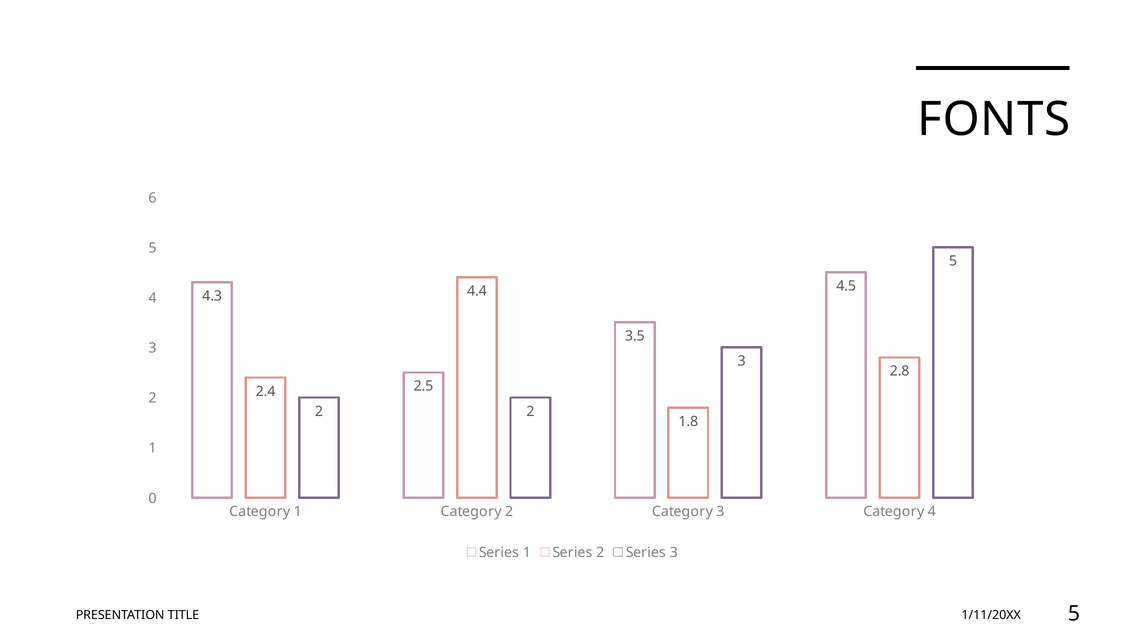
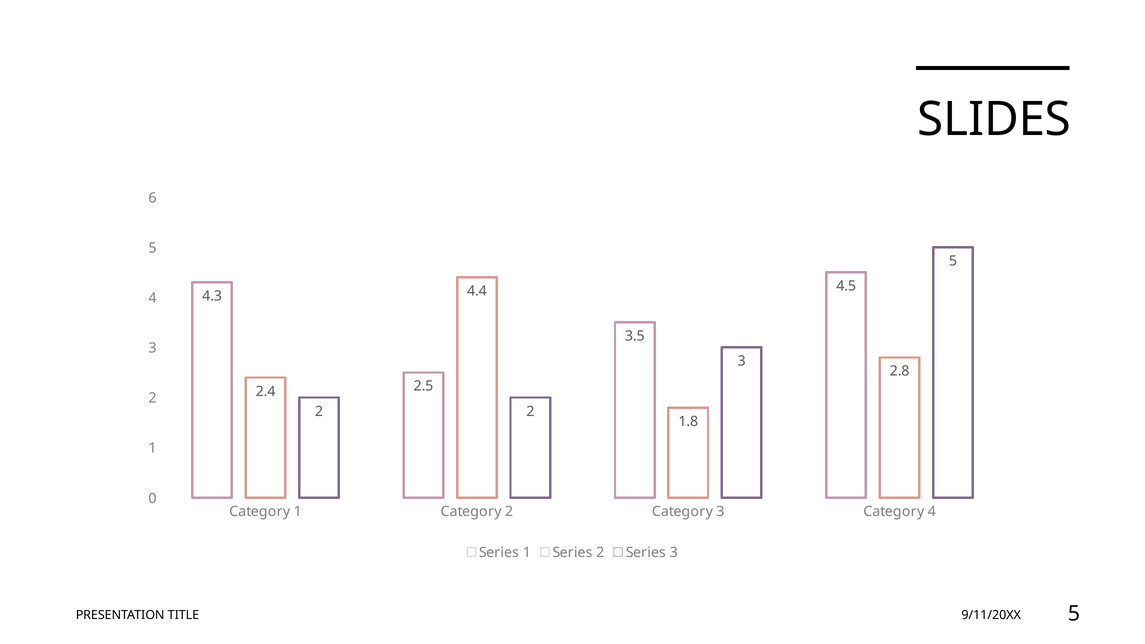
FONTS: FONTS -> SLIDES
1/11/20XX: 1/11/20XX -> 9/11/20XX
